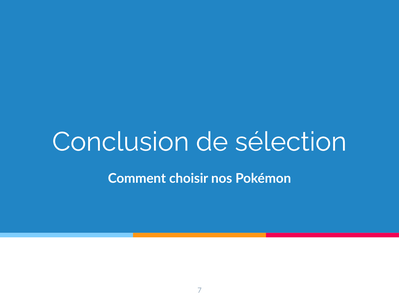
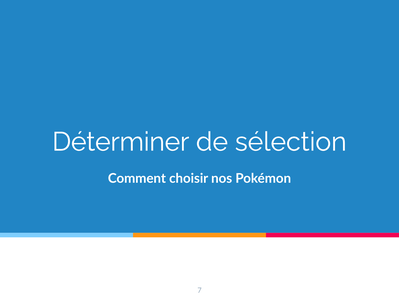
Conclusion: Conclusion -> Déterminer
